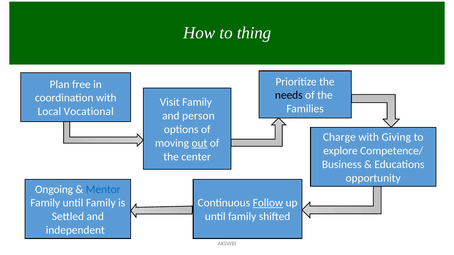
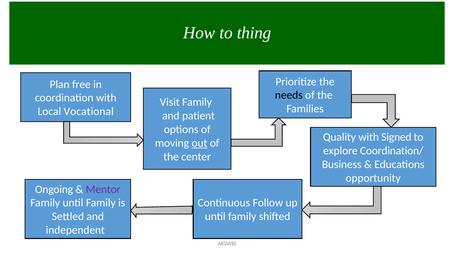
person: person -> patient
Charge: Charge -> Quality
Giving: Giving -> Signed
Competence/: Competence/ -> Coordination/
Mentor colour: blue -> purple
Follow underline: present -> none
